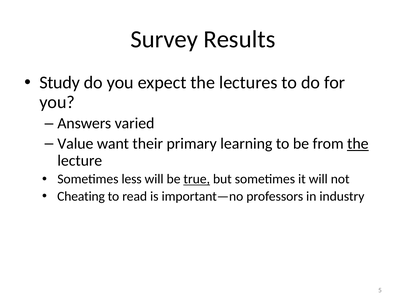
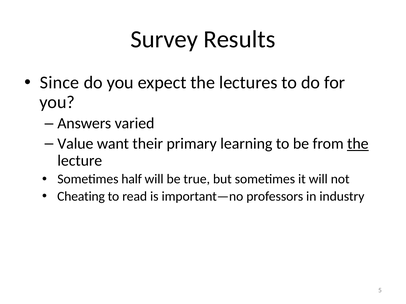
Study: Study -> Since
less: less -> half
true underline: present -> none
